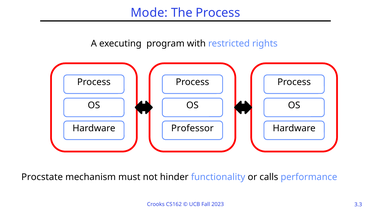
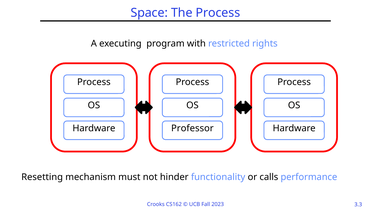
Mode: Mode -> Space
Procstate: Procstate -> Resetting
